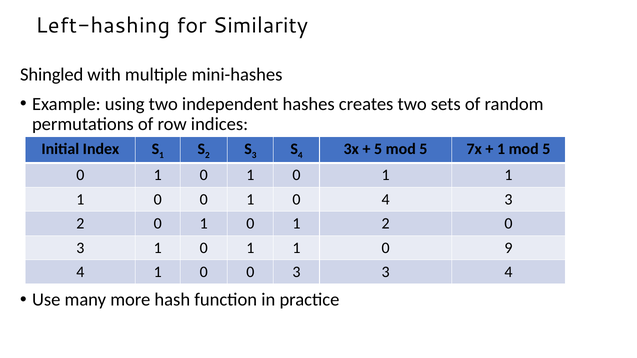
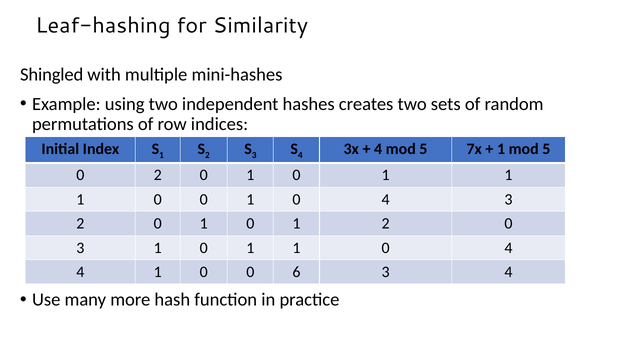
Left-hashing: Left-hashing -> Leaf-hashing
5 at (378, 149): 5 -> 4
1 at (158, 175): 1 -> 2
1 1 0 9: 9 -> 4
0 0 3: 3 -> 6
